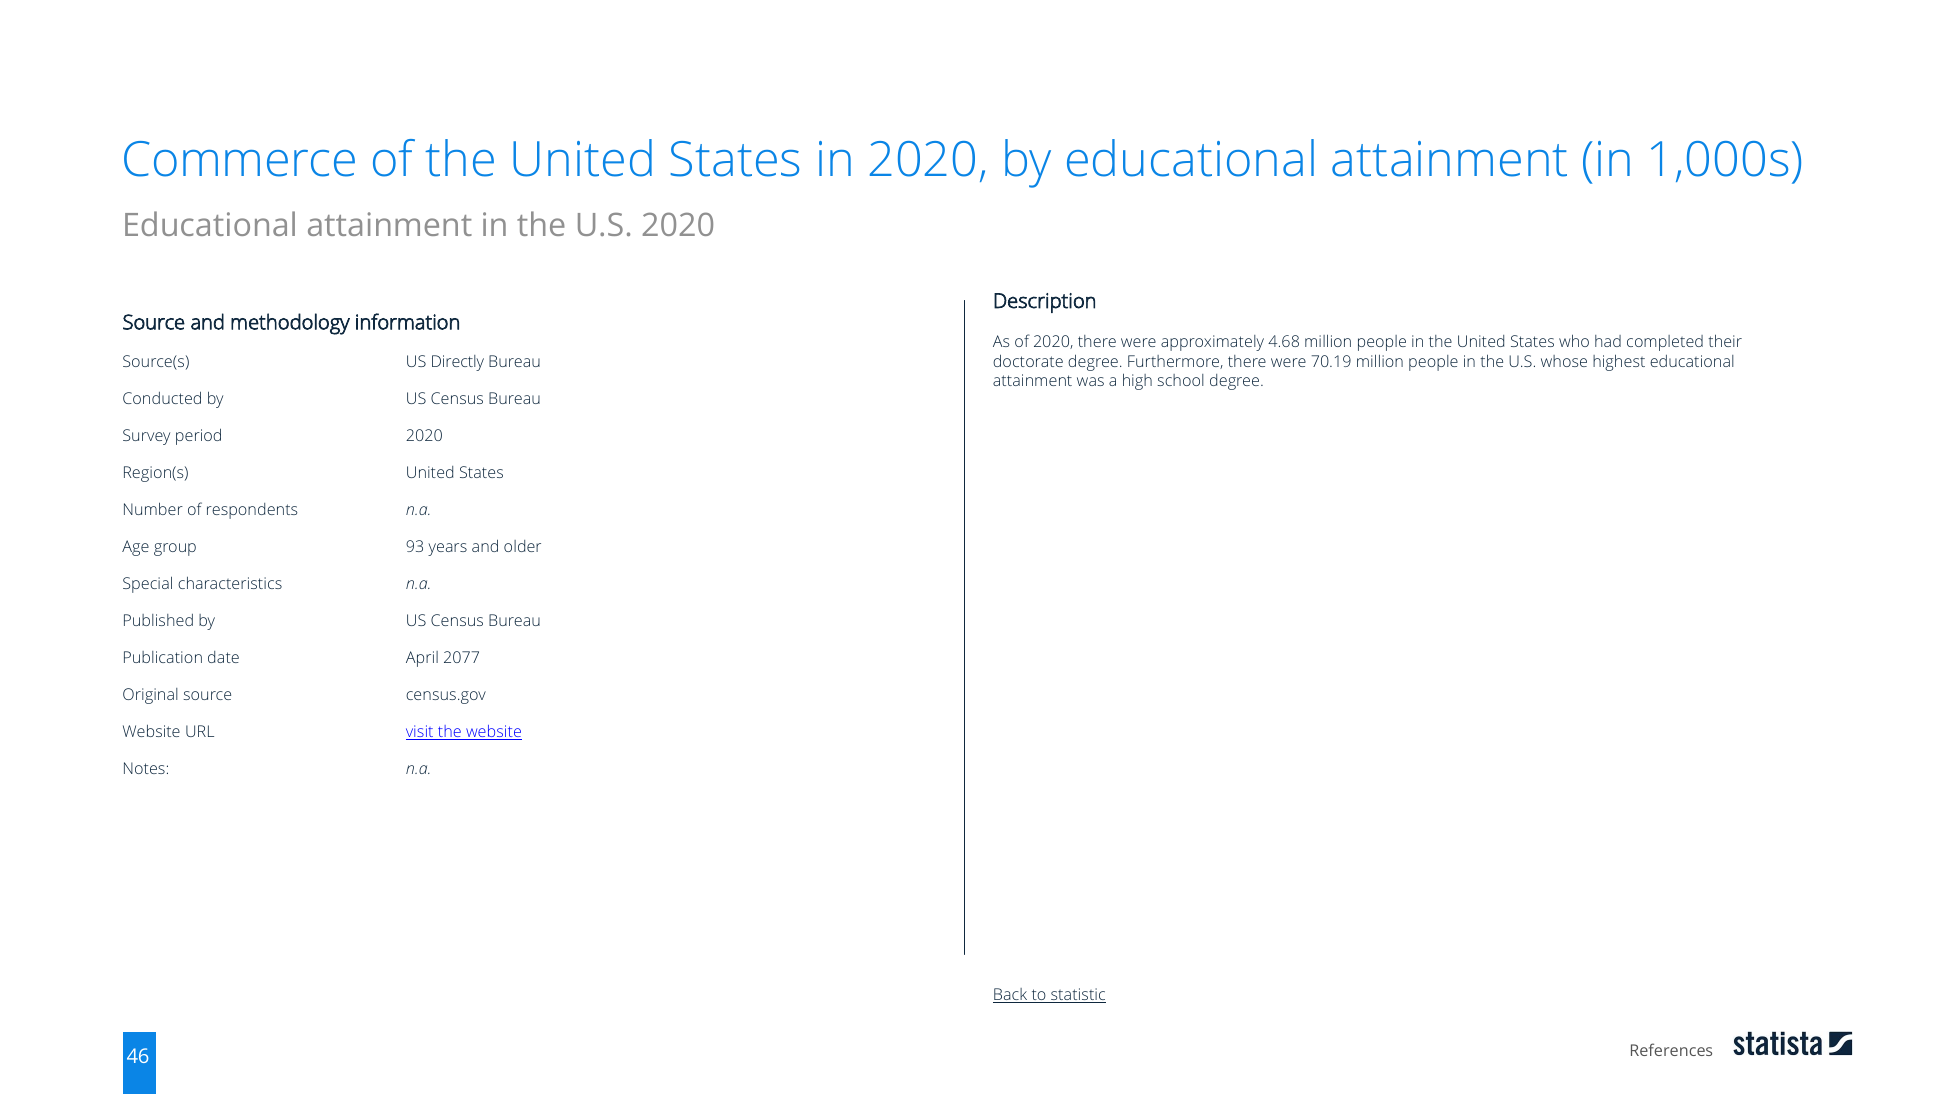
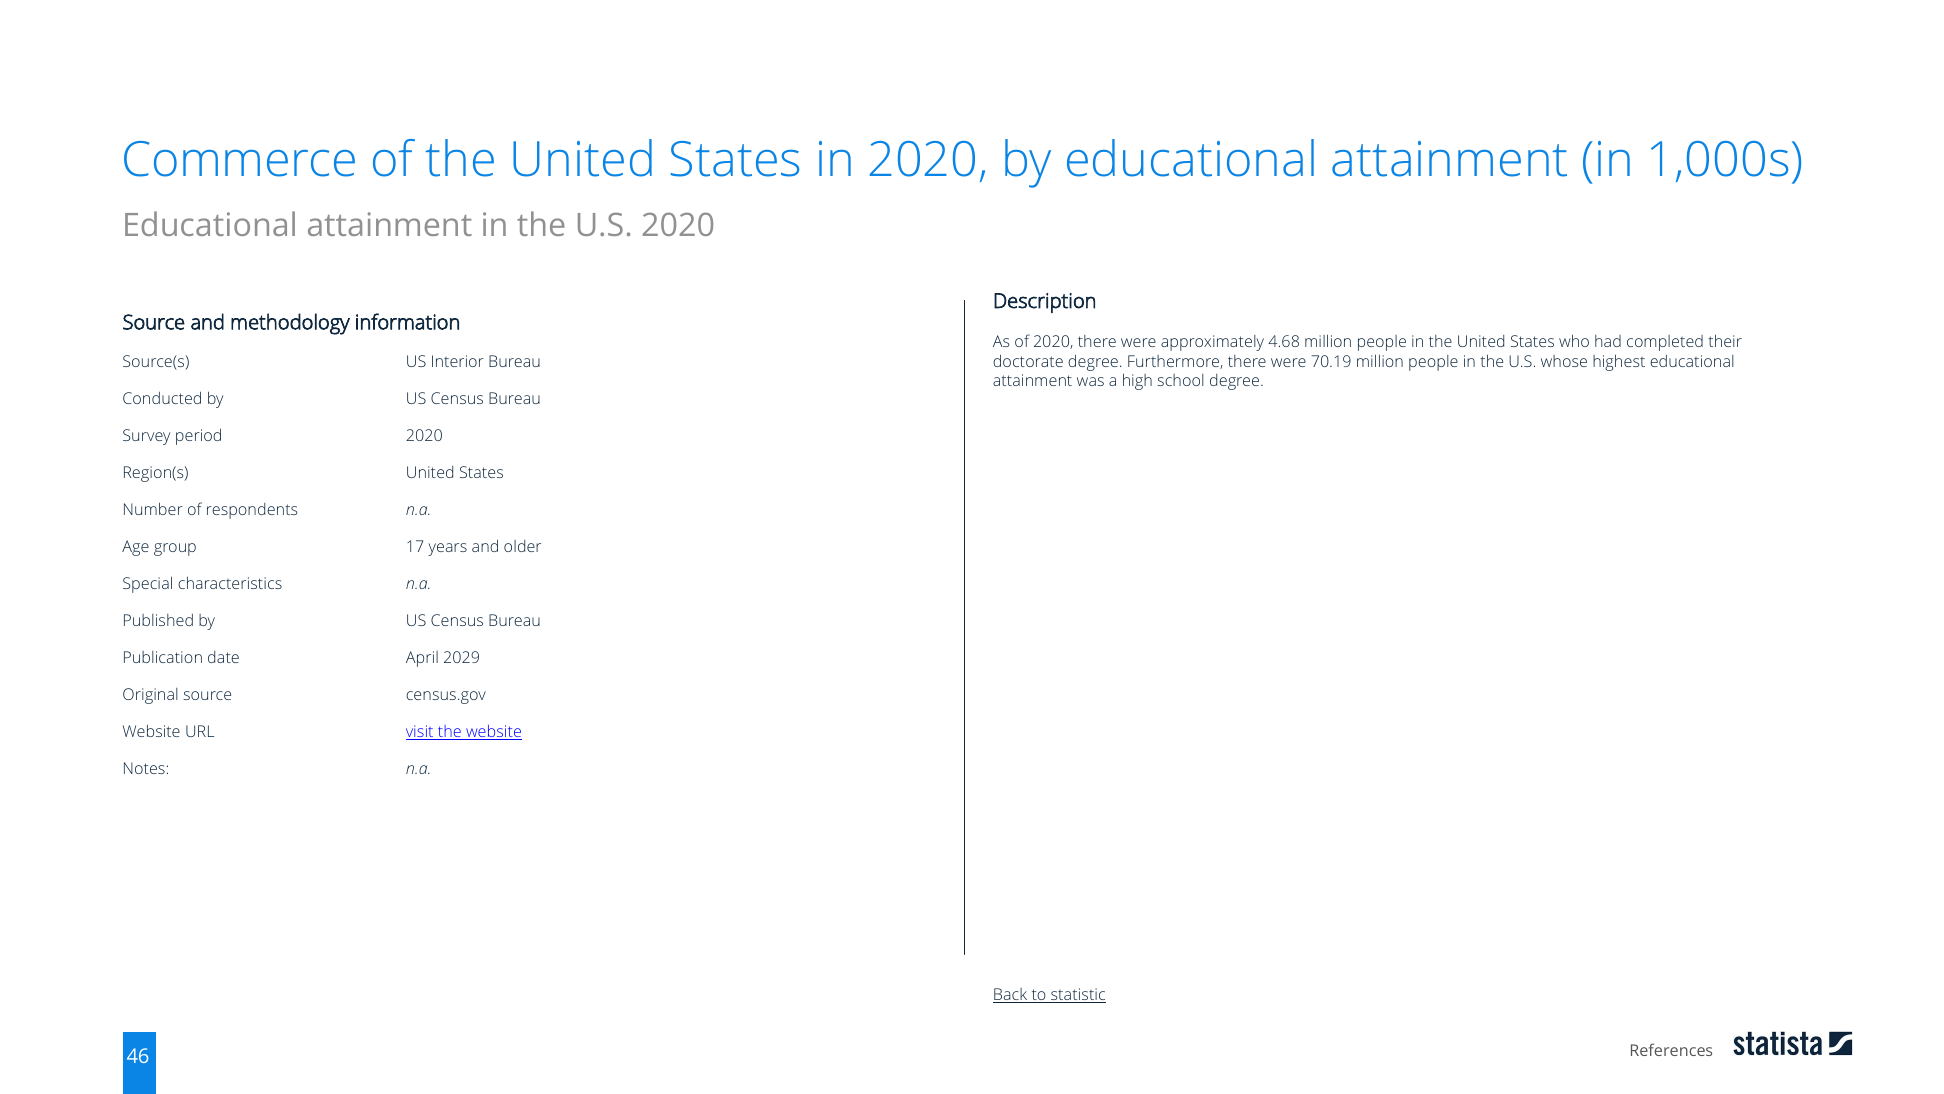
Directly: Directly -> Interior
93: 93 -> 17
2077: 2077 -> 2029
